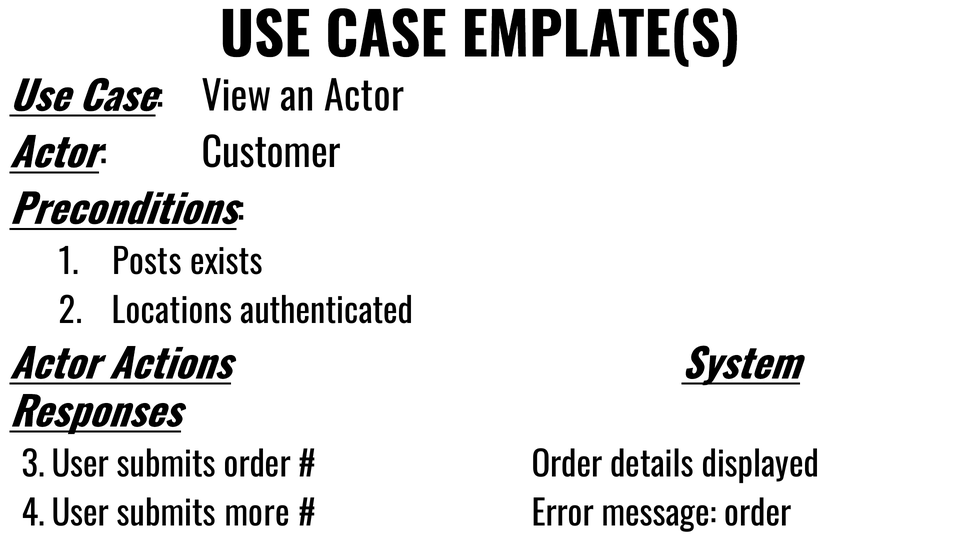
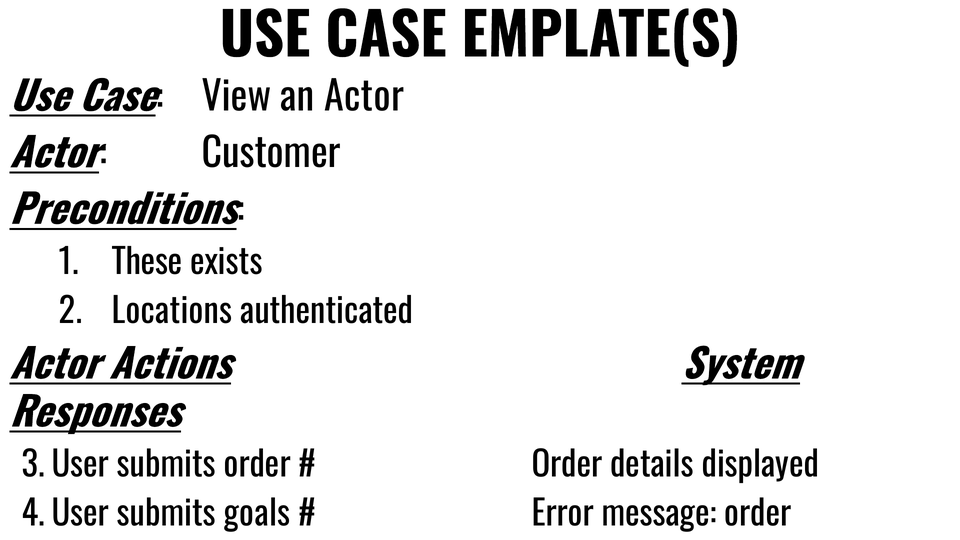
Posts: Posts -> These
more: more -> goals
